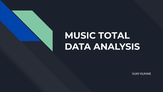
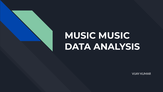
MUSIC TOTAL: TOTAL -> MUSIC
